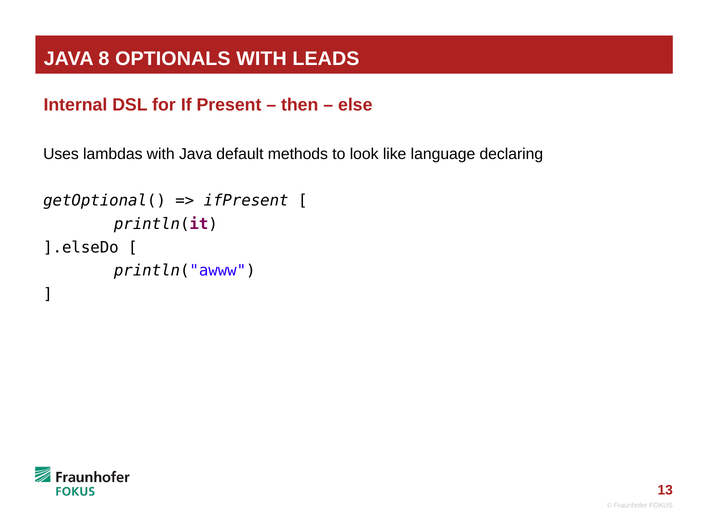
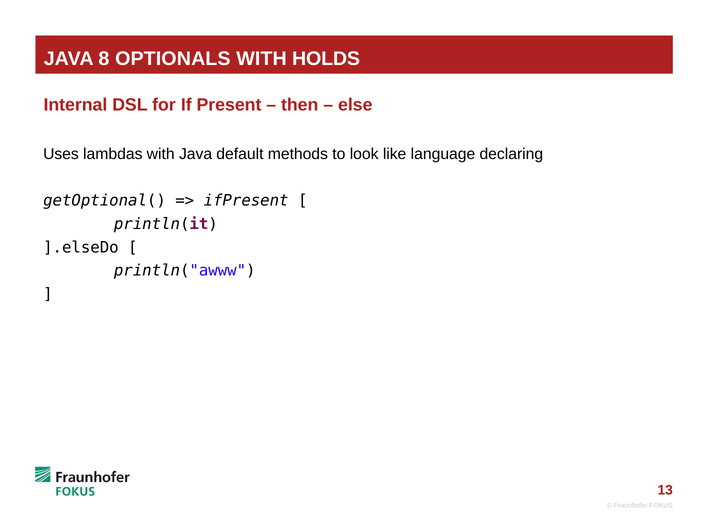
LEADS: LEADS -> HOLDS
